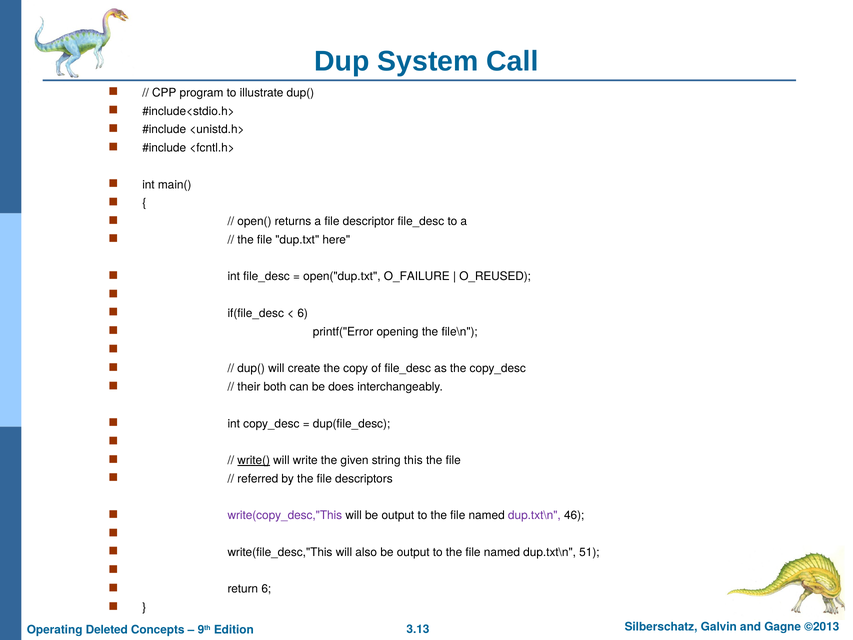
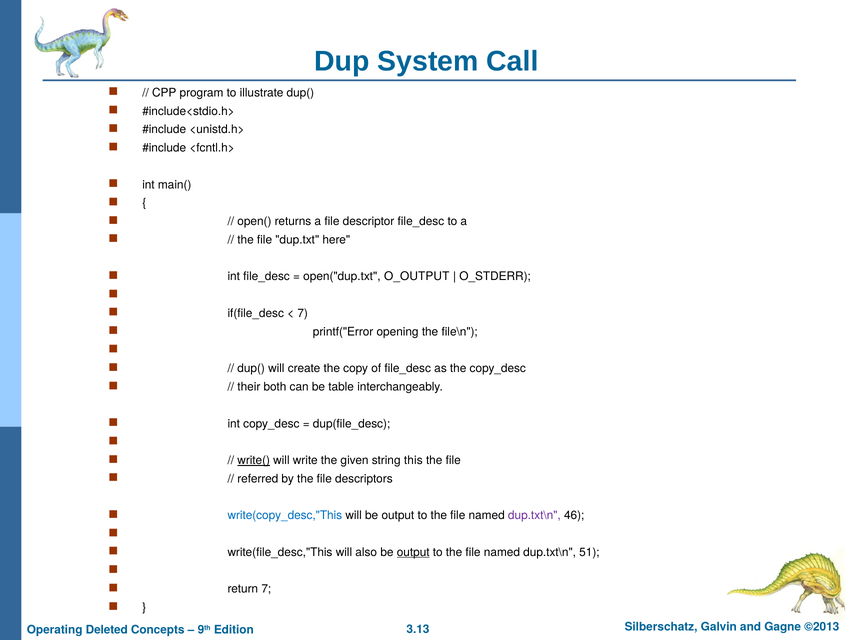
O_FAILURE: O_FAILURE -> O_OUTPUT
O_REUSED: O_REUSED -> O_STDERR
6 at (303, 313): 6 -> 7
does: does -> table
write(copy_desc,"This colour: purple -> blue
output at (413, 552) underline: none -> present
return 6: 6 -> 7
